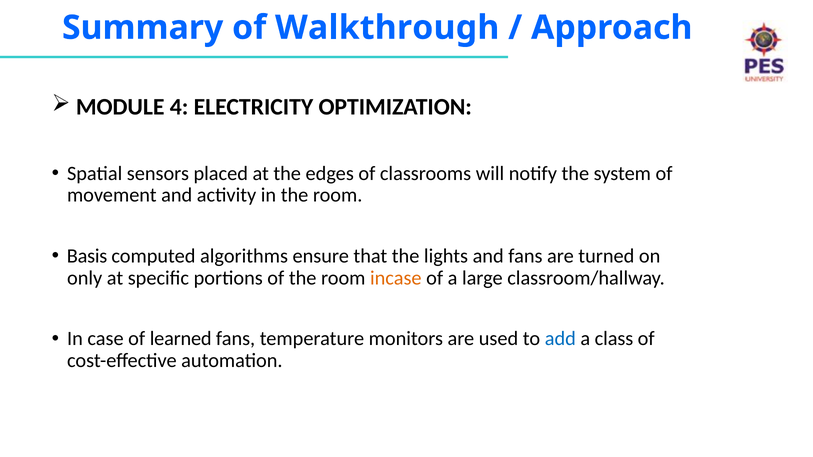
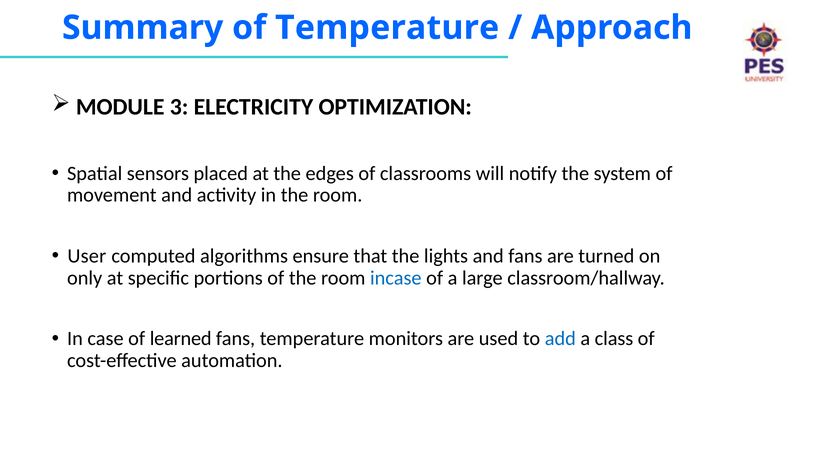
of Walkthrough: Walkthrough -> Temperature
4: 4 -> 3
Basis: Basis -> User
incase colour: orange -> blue
